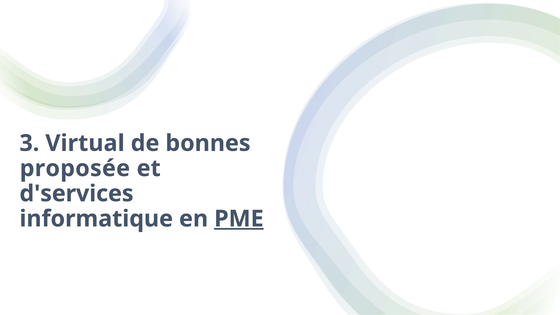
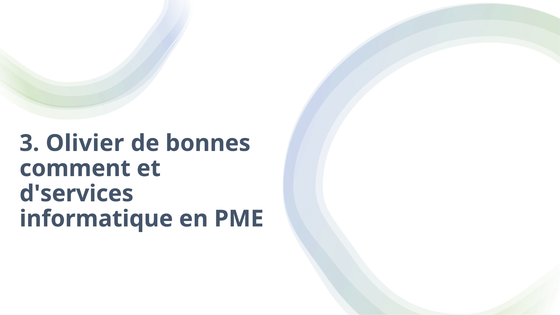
Virtual: Virtual -> Olivier
proposée: proposée -> comment
PME underline: present -> none
